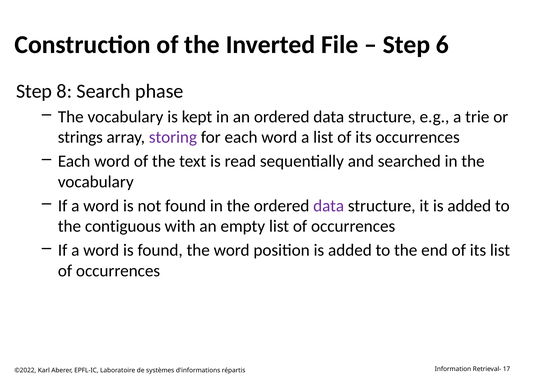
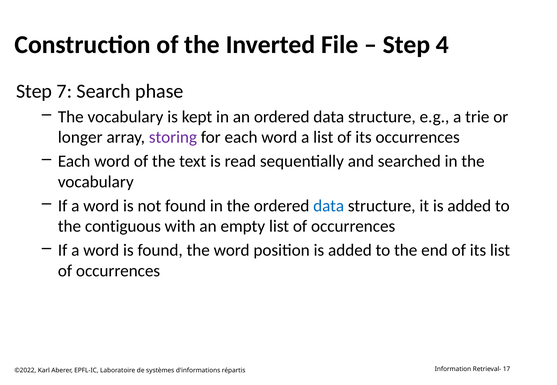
6: 6 -> 4
8: 8 -> 7
strings: strings -> longer
data at (329, 206) colour: purple -> blue
